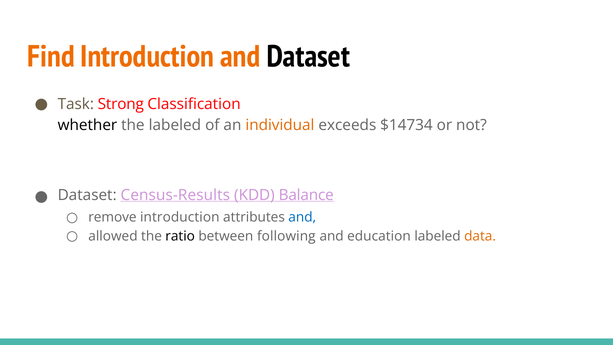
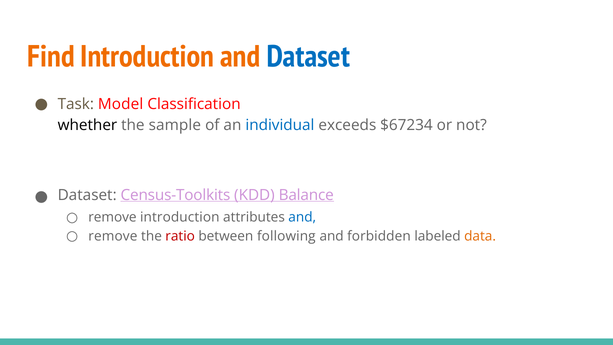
Dataset at (308, 56) colour: black -> blue
Strong: Strong -> Model
the labeled: labeled -> sample
individual colour: orange -> blue
$14734: $14734 -> $67234
Census-Results: Census-Results -> Census-Toolkits
allowed at (113, 236): allowed -> remove
ratio colour: black -> red
education: education -> forbidden
